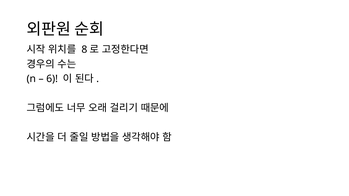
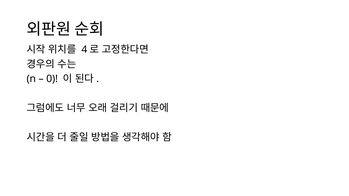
8: 8 -> 4
6: 6 -> 0
